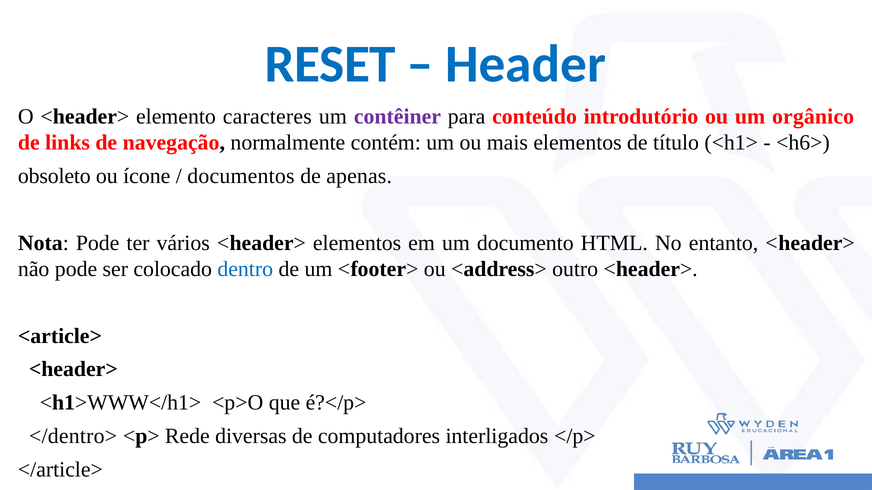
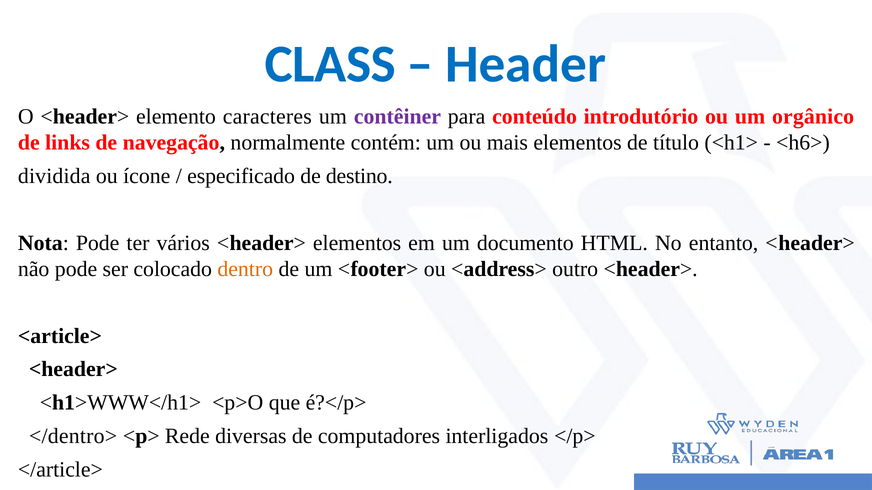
RESET: RESET -> CLASS
obsoleto: obsoleto -> dividida
documentos: documentos -> especificado
apenas: apenas -> destino
dentro colour: blue -> orange
